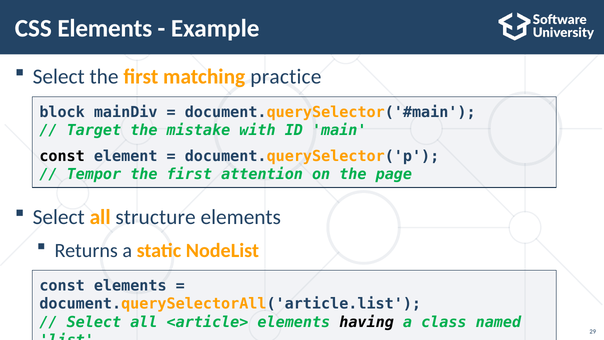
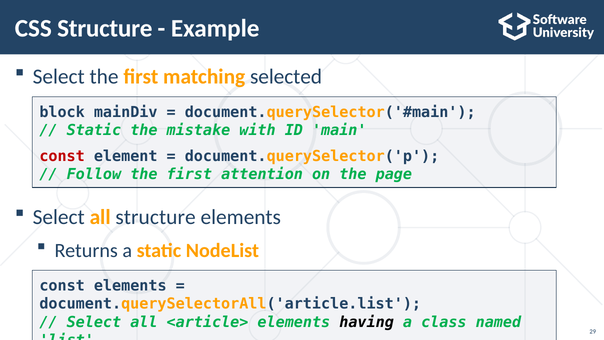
CSS Elements: Elements -> Structure
practice: practice -> selected
Target at (94, 130): Target -> Static
const at (62, 156) colour: black -> red
Tempor: Tempor -> Follow
